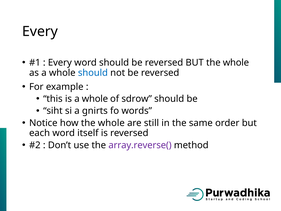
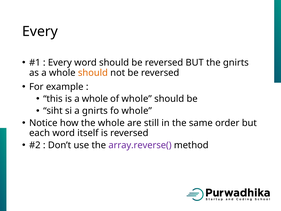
BUT the whole: whole -> gnirts
should at (93, 73) colour: blue -> orange
of sdrow: sdrow -> whole
fo words: words -> whole
